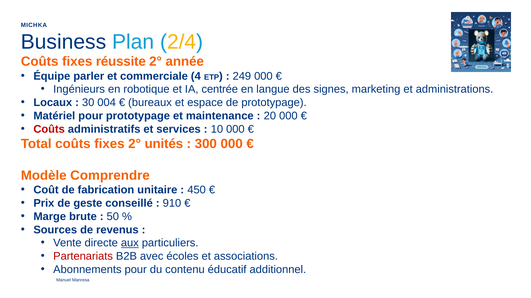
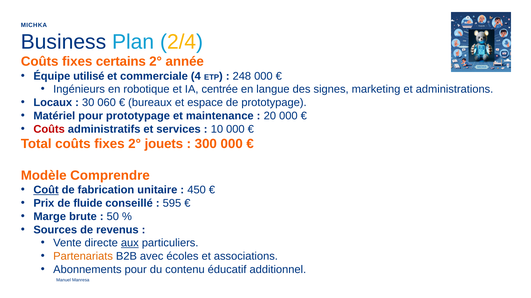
réussite: réussite -> certains
parler: parler -> utilisé
249: 249 -> 248
004: 004 -> 060
unités: unités -> jouets
Coût underline: none -> present
geste: geste -> fluide
910: 910 -> 595
Partenariats colour: red -> orange
